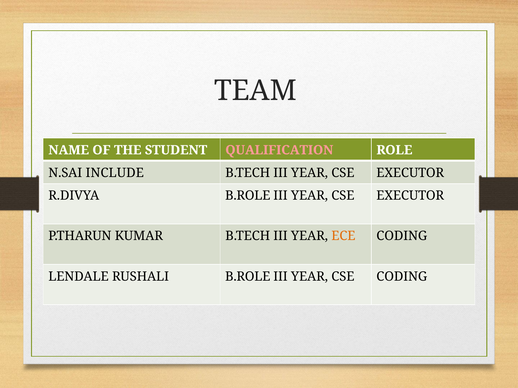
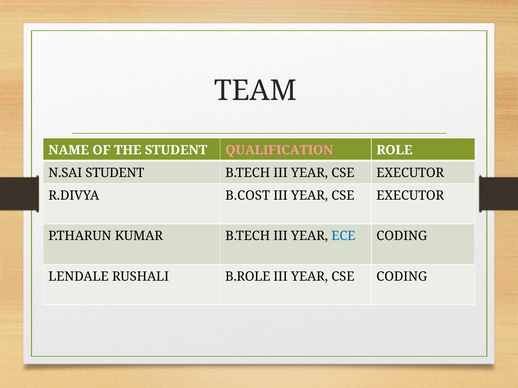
N.SAI INCLUDE: INCLUDE -> STUDENT
R.DIVYA B.ROLE: B.ROLE -> B.COST
ECE colour: orange -> blue
